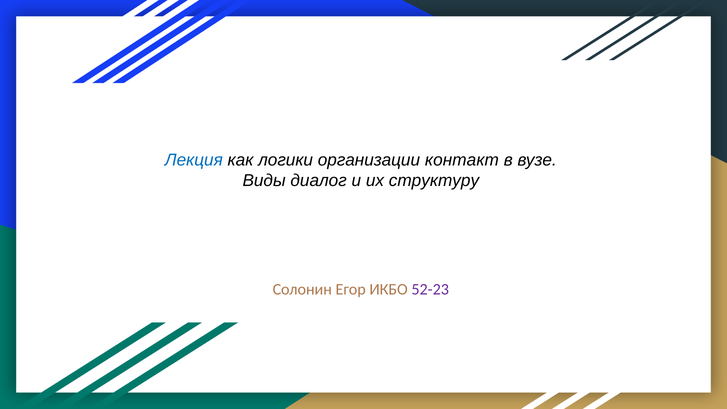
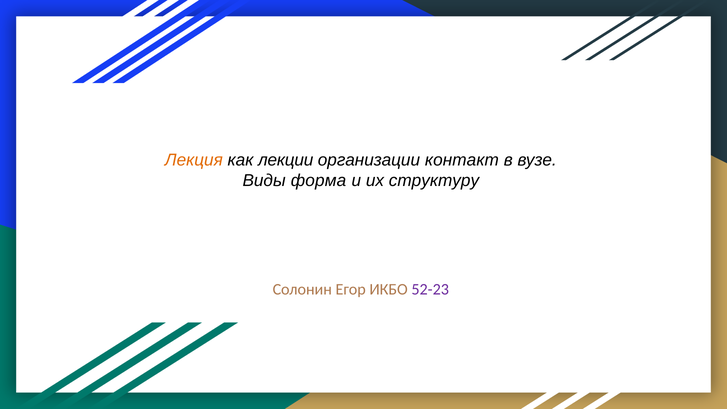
Лекция colour: blue -> orange
логики: логики -> лекции
диалог: диалог -> форма
